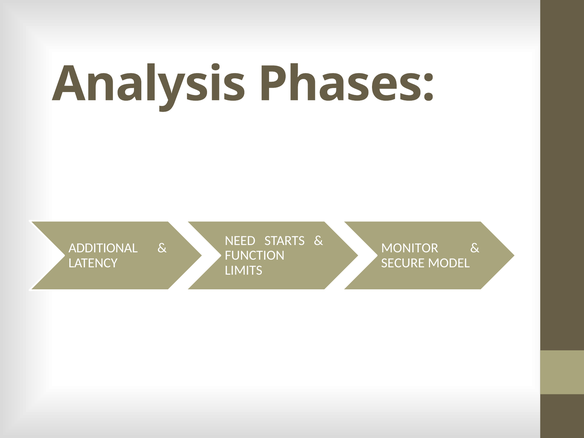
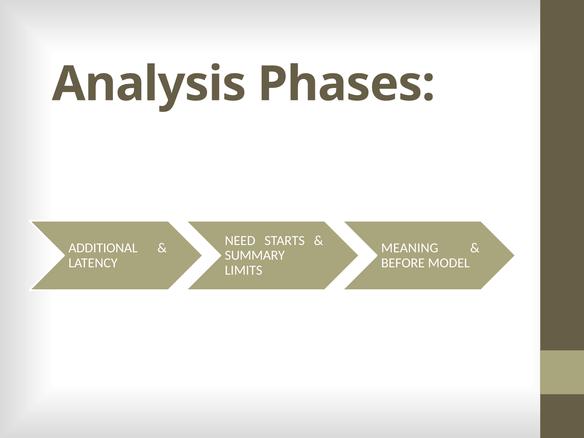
MONITOR: MONITOR -> MEANING
FUNCTION: FUNCTION -> SUMMARY
SECURE: SECURE -> BEFORE
